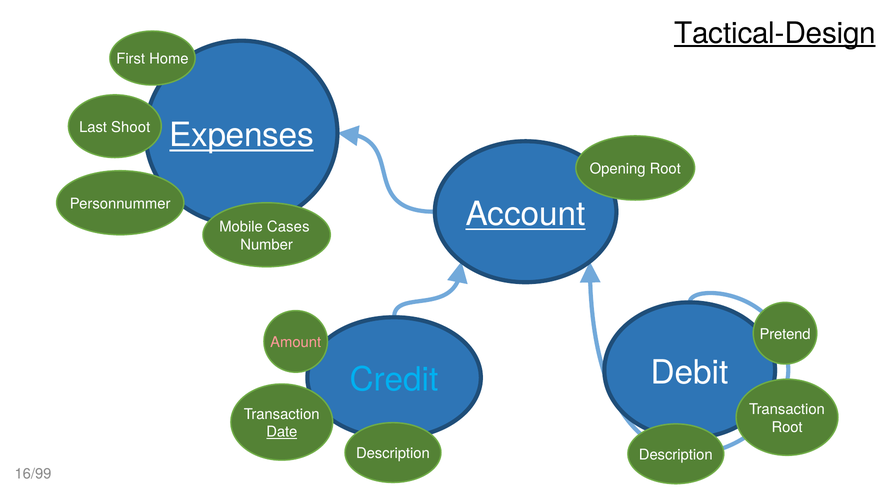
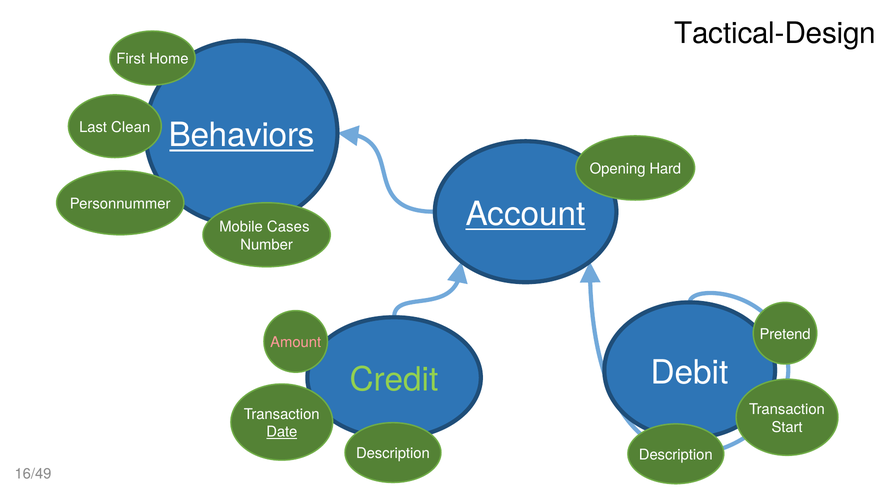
Tactical-Design underline: present -> none
Shoot: Shoot -> Clean
Expenses: Expenses -> Behaviors
Opening Root: Root -> Hard
Credit colour: light blue -> light green
Root at (787, 427): Root -> Start
16/99: 16/99 -> 16/49
